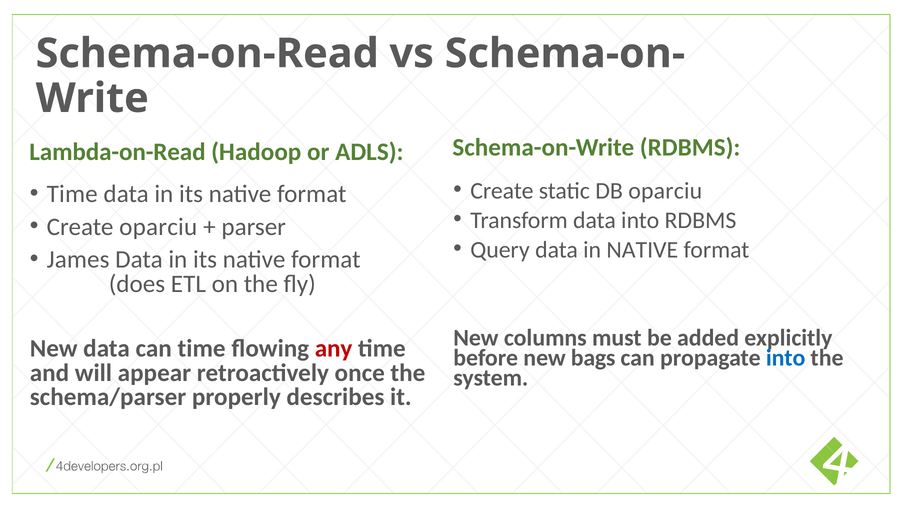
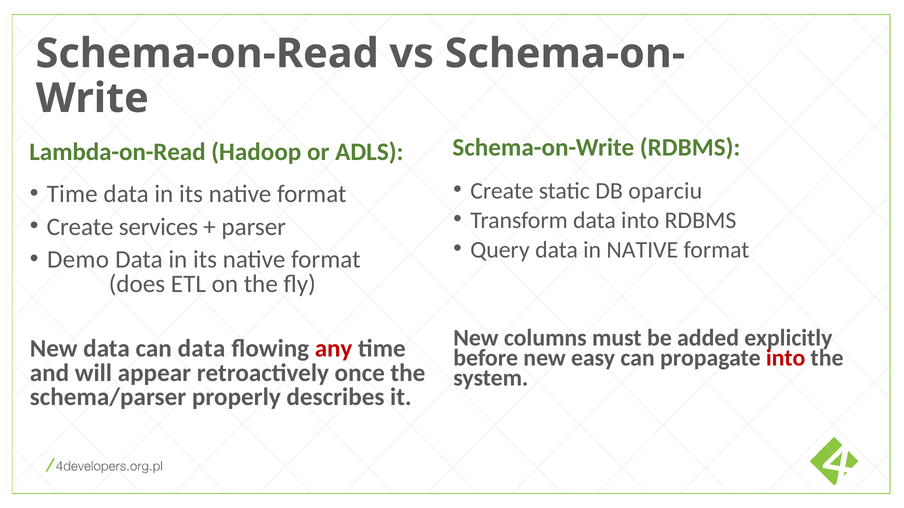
Create oparciu: oparciu -> services
James: James -> Demo
can time: time -> data
bags: bags -> easy
into at (786, 358) colour: blue -> red
